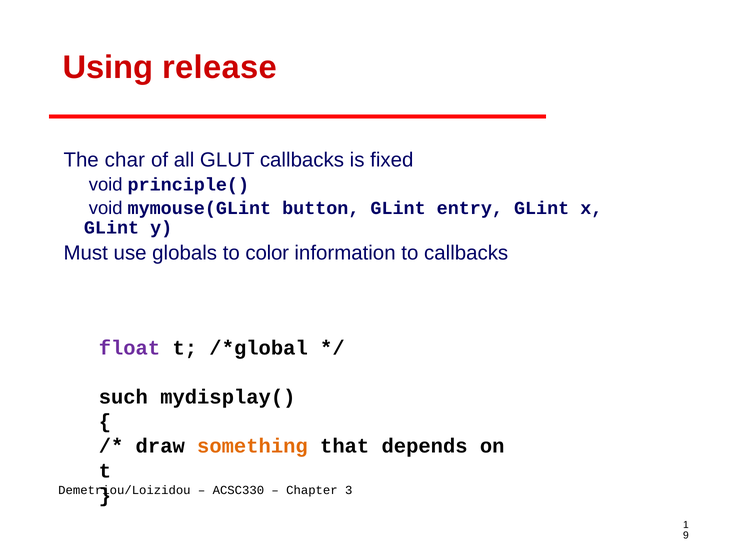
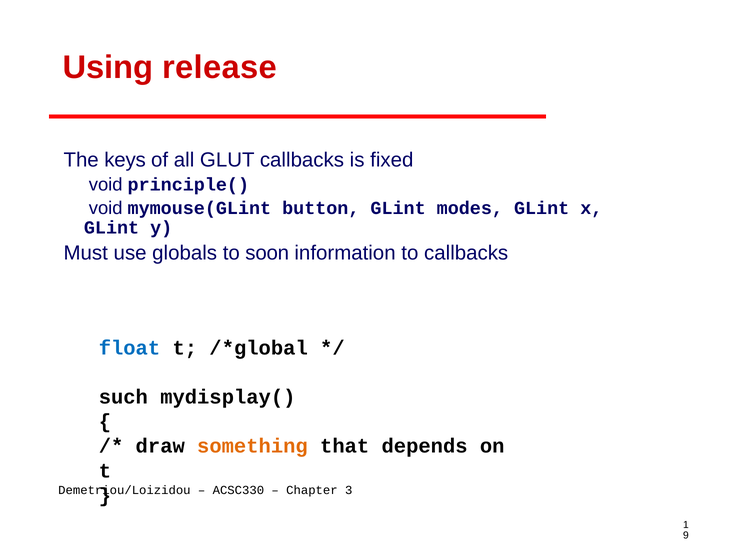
char: char -> keys
entry: entry -> modes
color: color -> soon
float colour: purple -> blue
